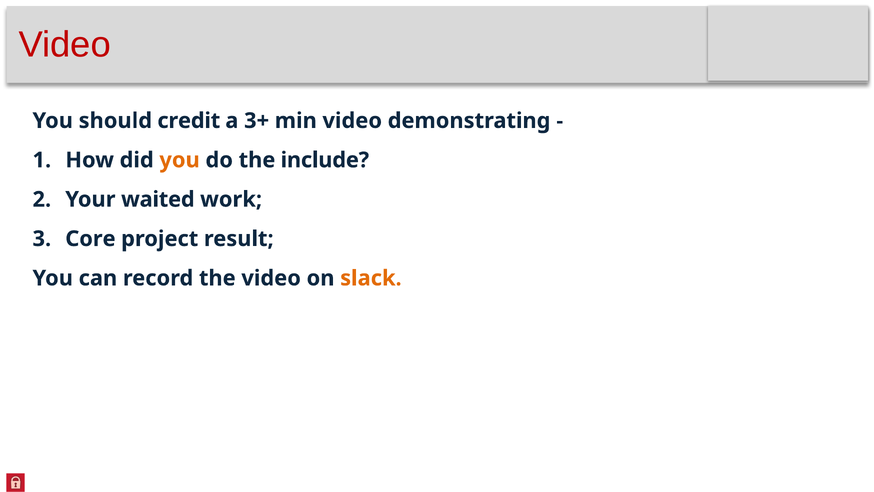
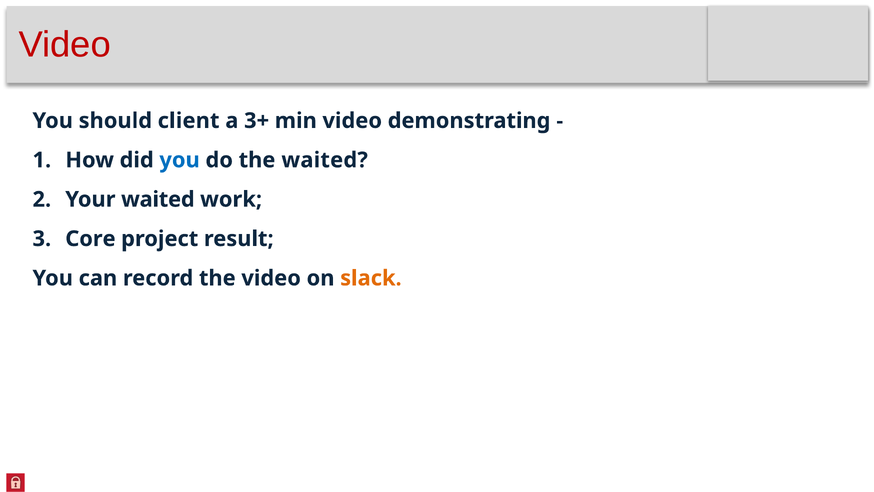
credit: credit -> client
you at (180, 160) colour: orange -> blue
the include: include -> waited
